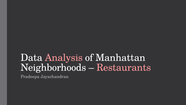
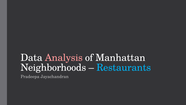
Restaurants colour: pink -> light blue
